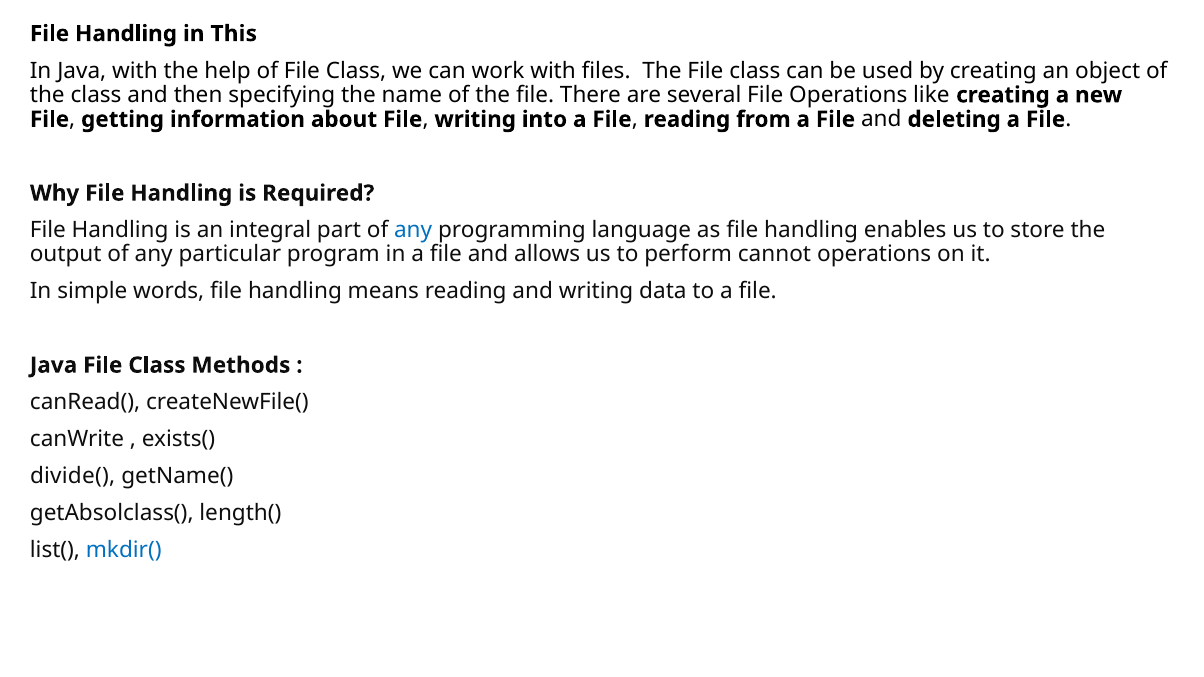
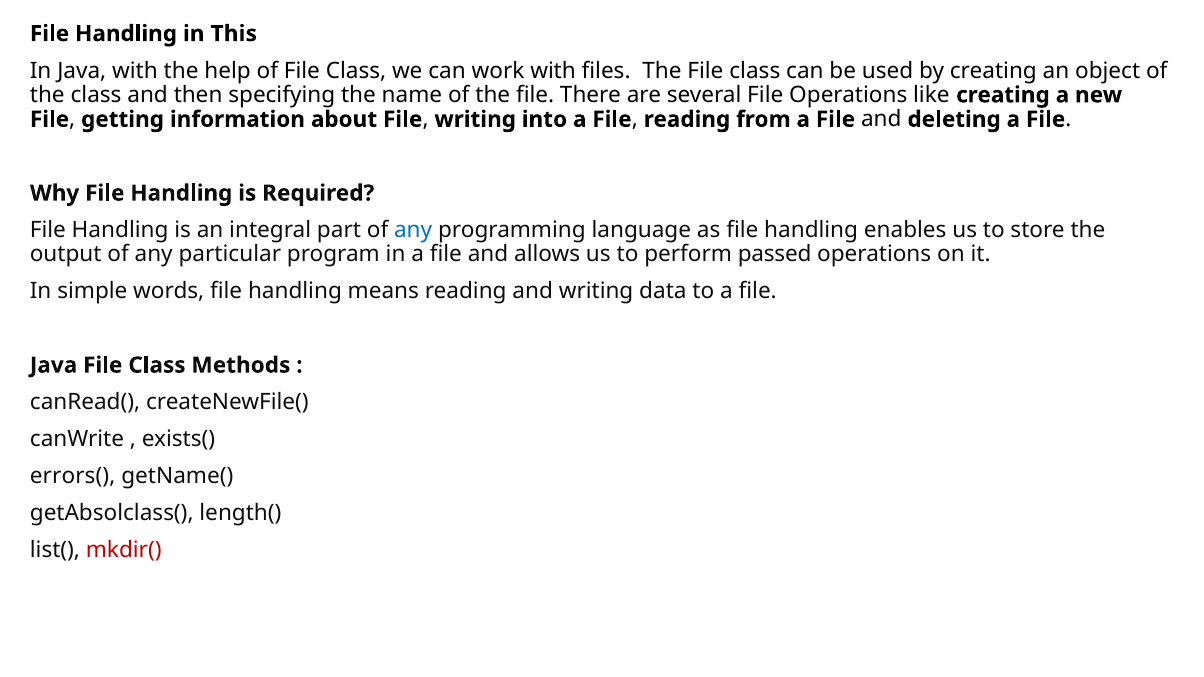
cannot: cannot -> passed
divide(: divide( -> errors(
mkdir( colour: blue -> red
